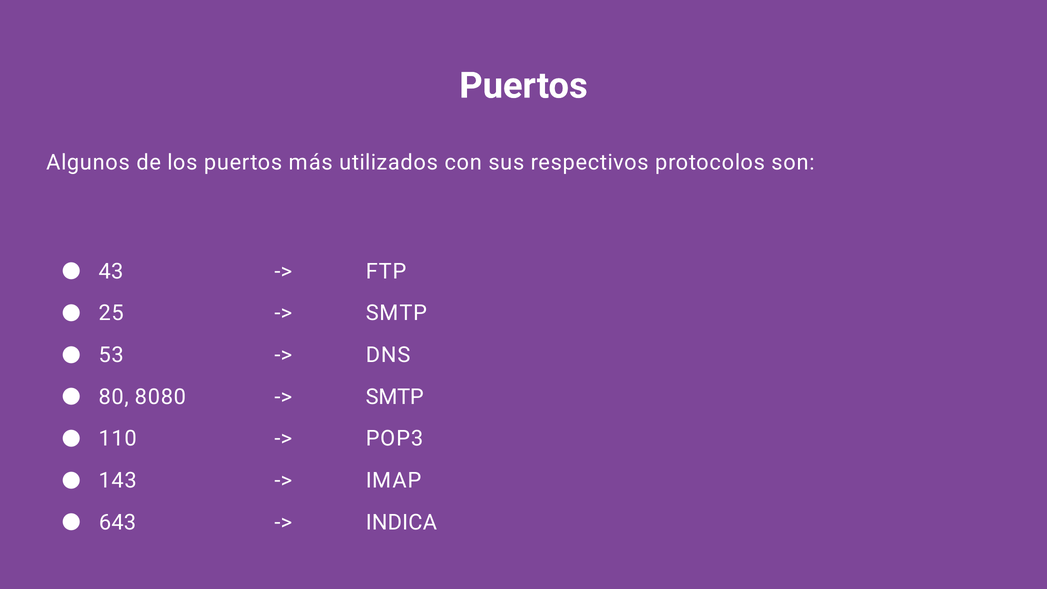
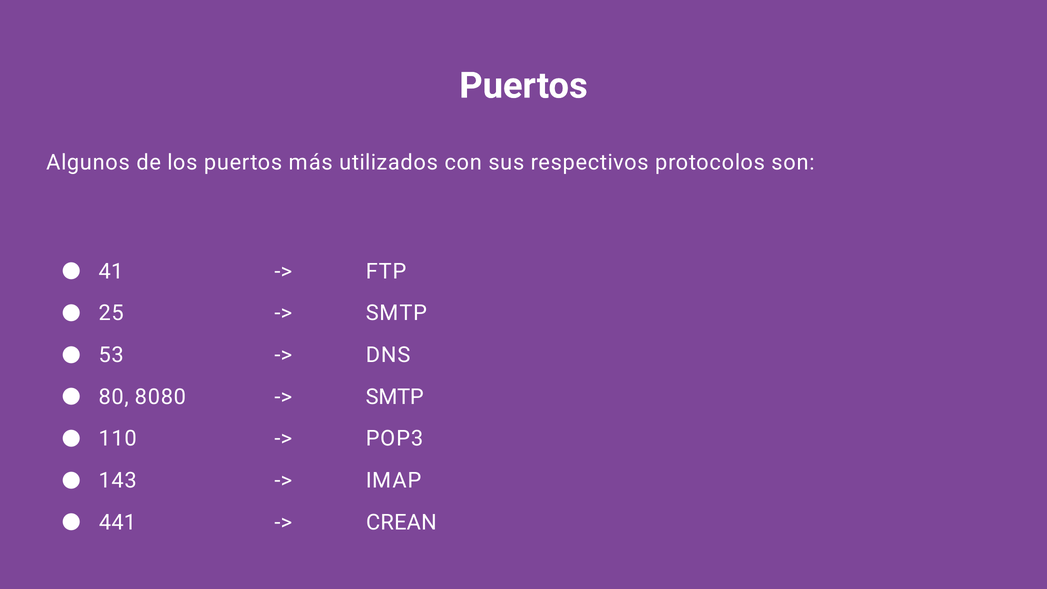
43: 43 -> 41
643: 643 -> 441
INDICA: INDICA -> CREAN
